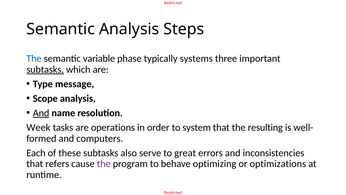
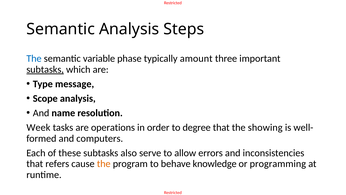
systems: systems -> amount
And at (41, 113) underline: present -> none
system: system -> degree
resulting: resulting -> showing
great: great -> allow
the at (104, 164) colour: purple -> orange
optimizing: optimizing -> knowledge
optimizations: optimizations -> programming
